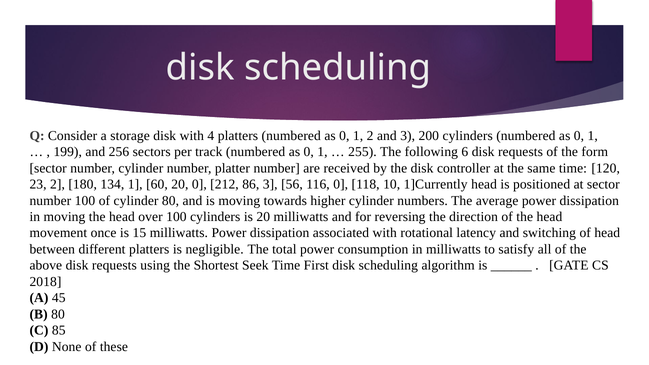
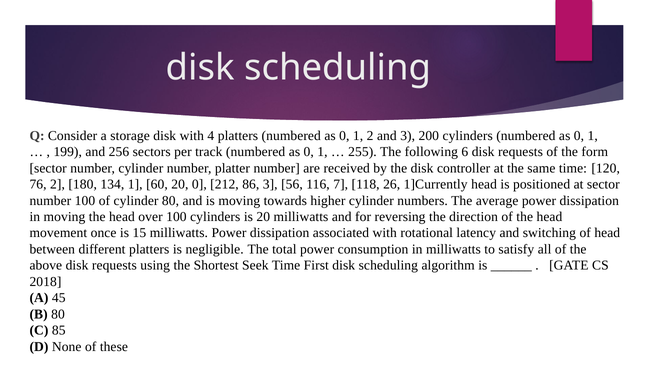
23: 23 -> 76
116 0: 0 -> 7
10: 10 -> 26
